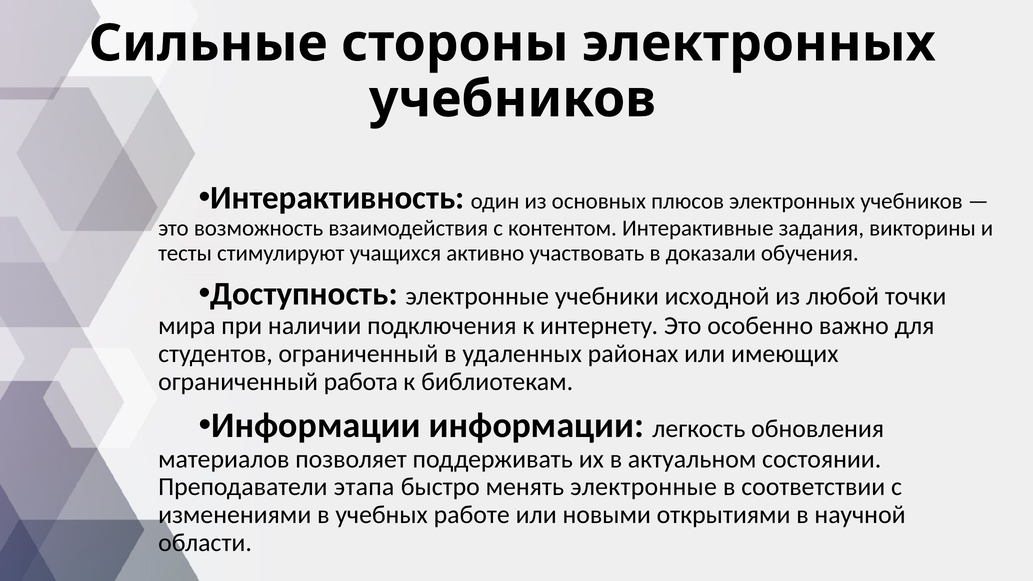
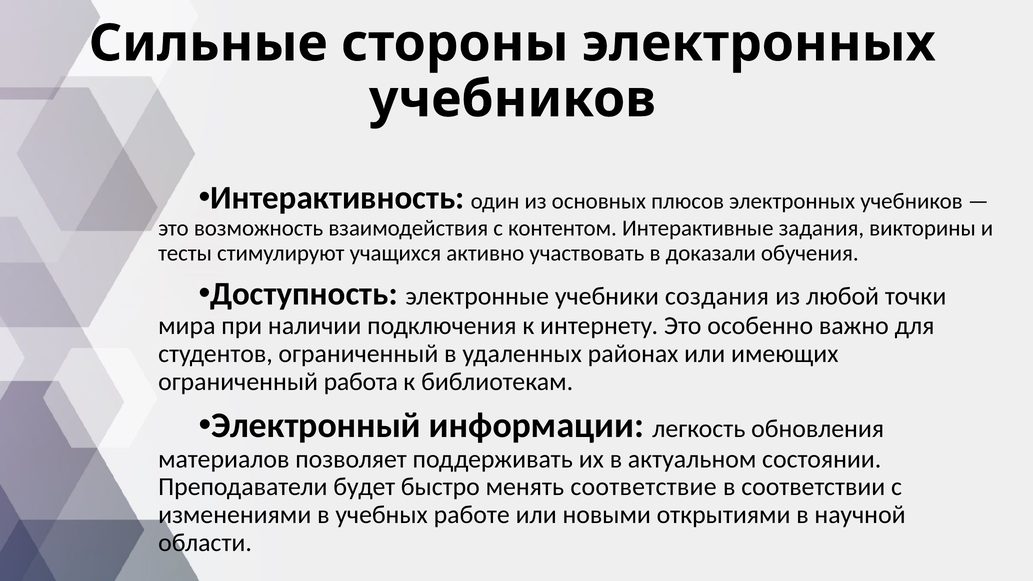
исходной: исходной -> создания
Информации at (316, 426): Информации -> Электронный
этапа: этапа -> будет
менять электронные: электронные -> соответствие
